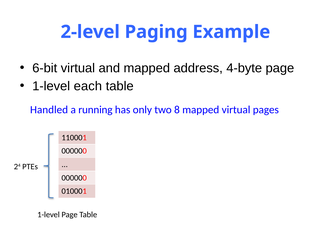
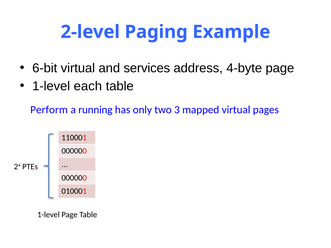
and mapped: mapped -> services
Handled: Handled -> Perform
8: 8 -> 3
